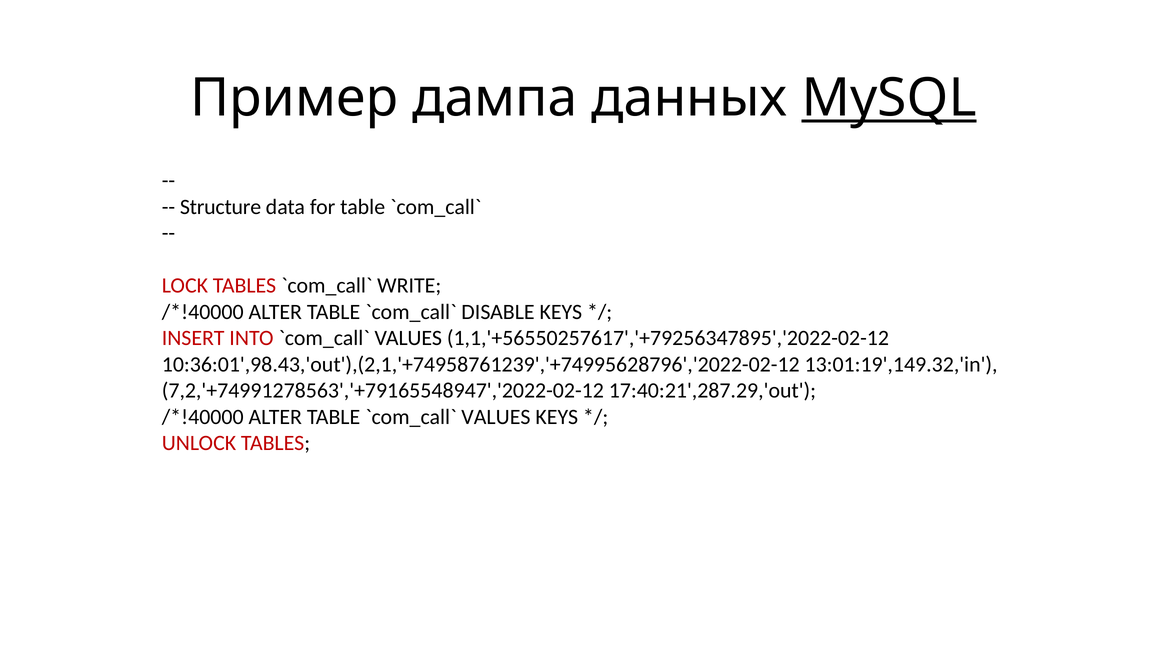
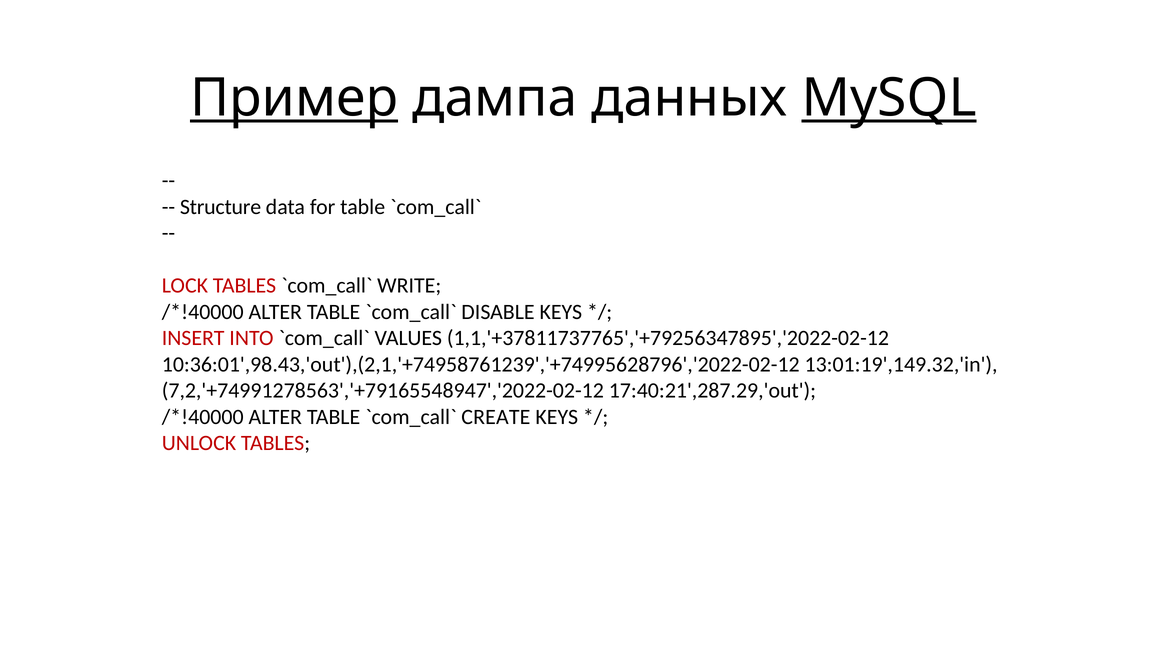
Пример underline: none -> present
1,1,'+56550257617','+79256347895','2022-02-12: 1,1,'+56550257617','+79256347895','2022-02-12 -> 1,1,'+37811737765','+79256347895','2022-02-12
VALUES at (496, 417): VALUES -> CREATE
